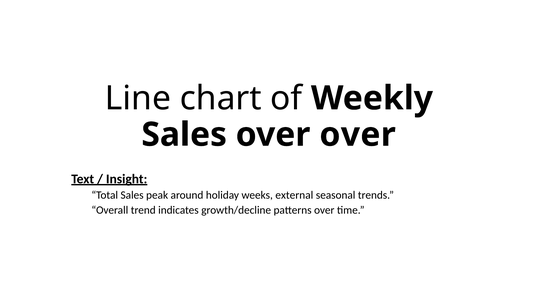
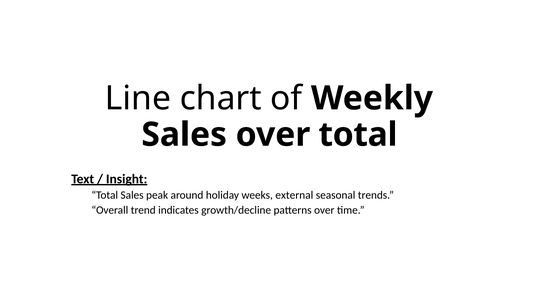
over over: over -> total
